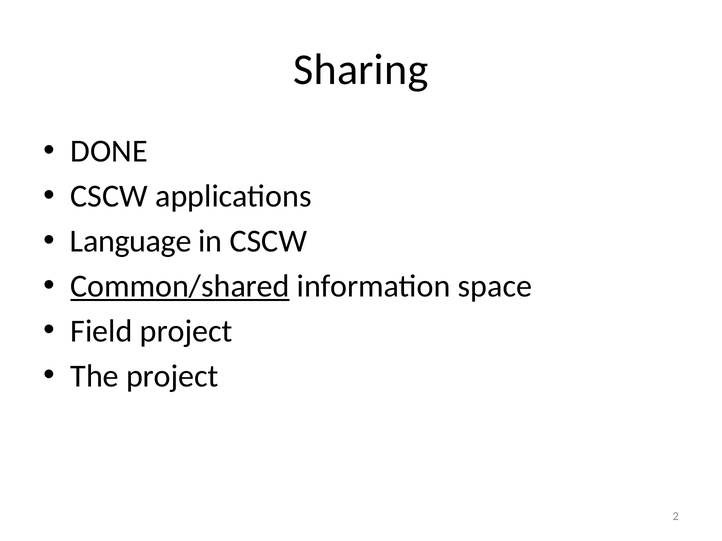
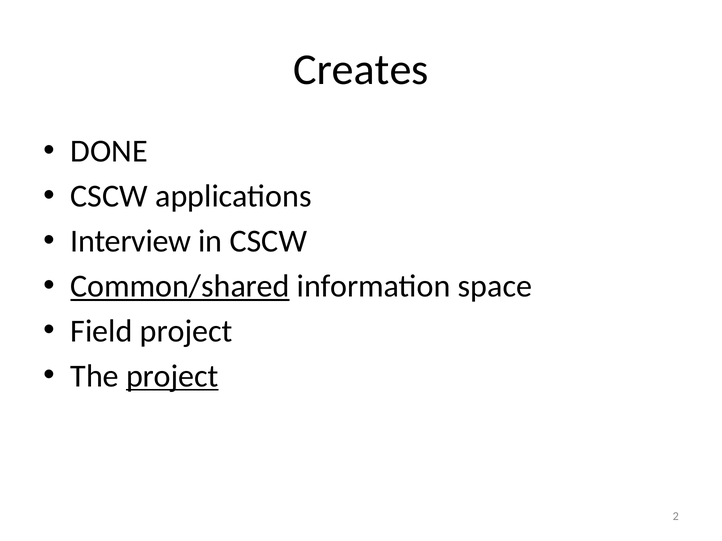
Sharing: Sharing -> Creates
Language: Language -> Interview
project at (172, 376) underline: none -> present
